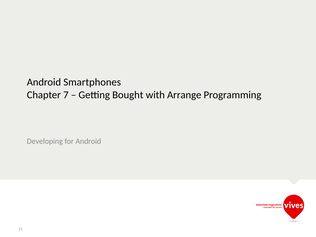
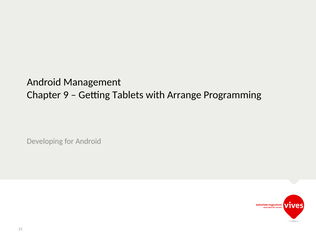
Smartphones: Smartphones -> Management
7: 7 -> 9
Bought: Bought -> Tablets
